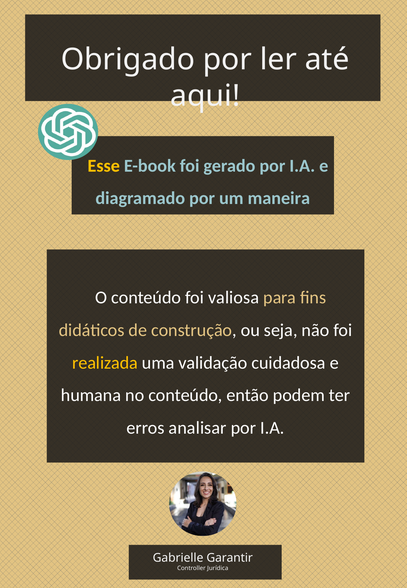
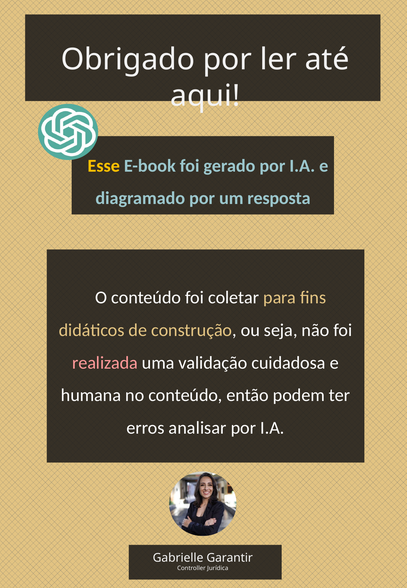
maneira: maneira -> resposta
valiosa: valiosa -> coletar
realizada colour: yellow -> pink
